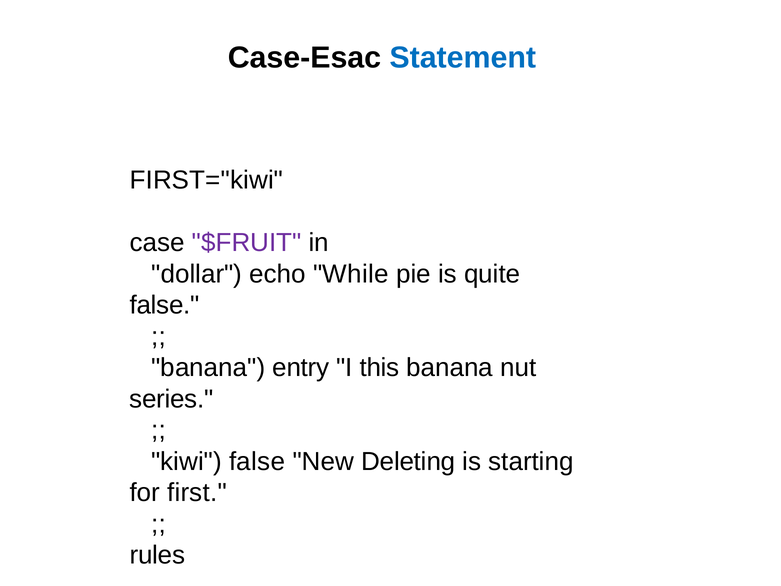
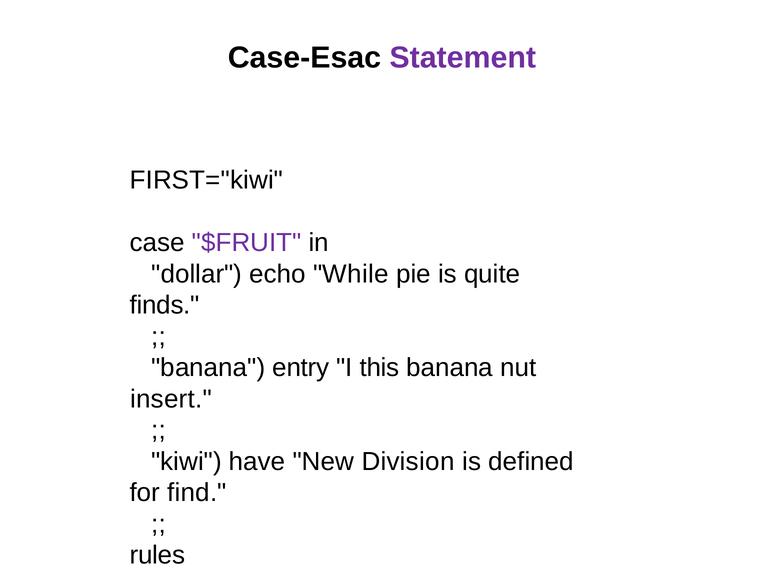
Statement colour: blue -> purple
false at (165, 305): false -> finds
series: series -> insert
kiwi false: false -> have
Deleting: Deleting -> Division
starting: starting -> defined
first: first -> find
